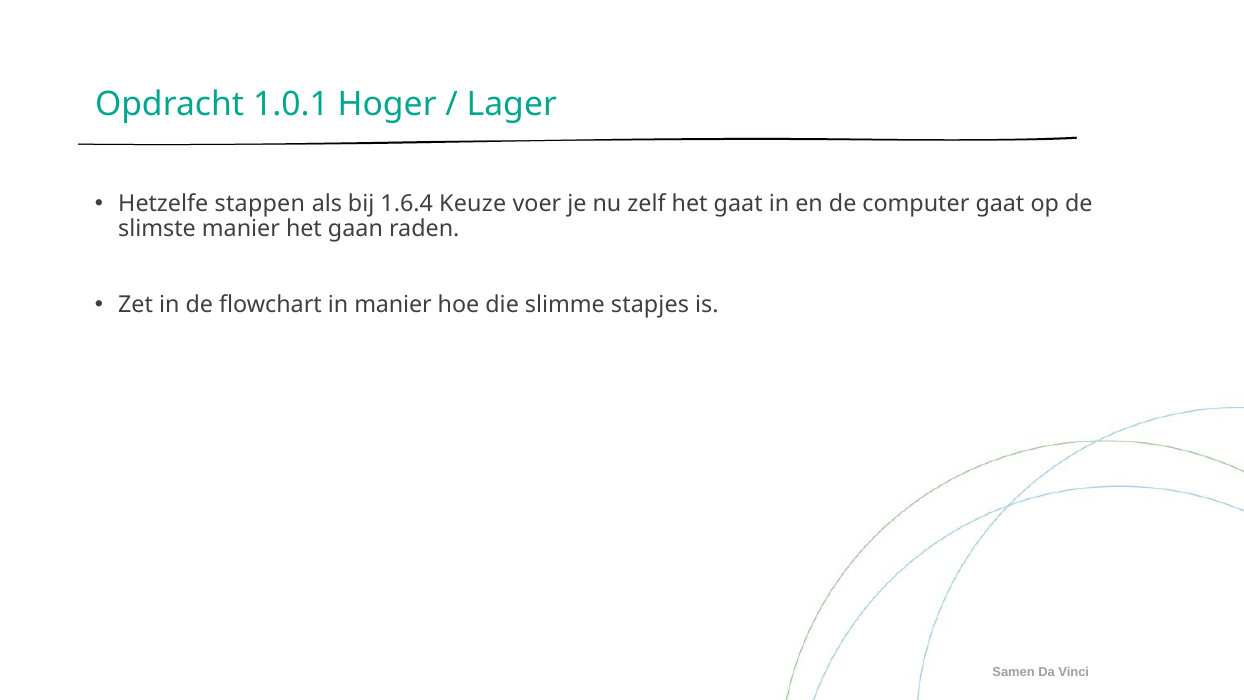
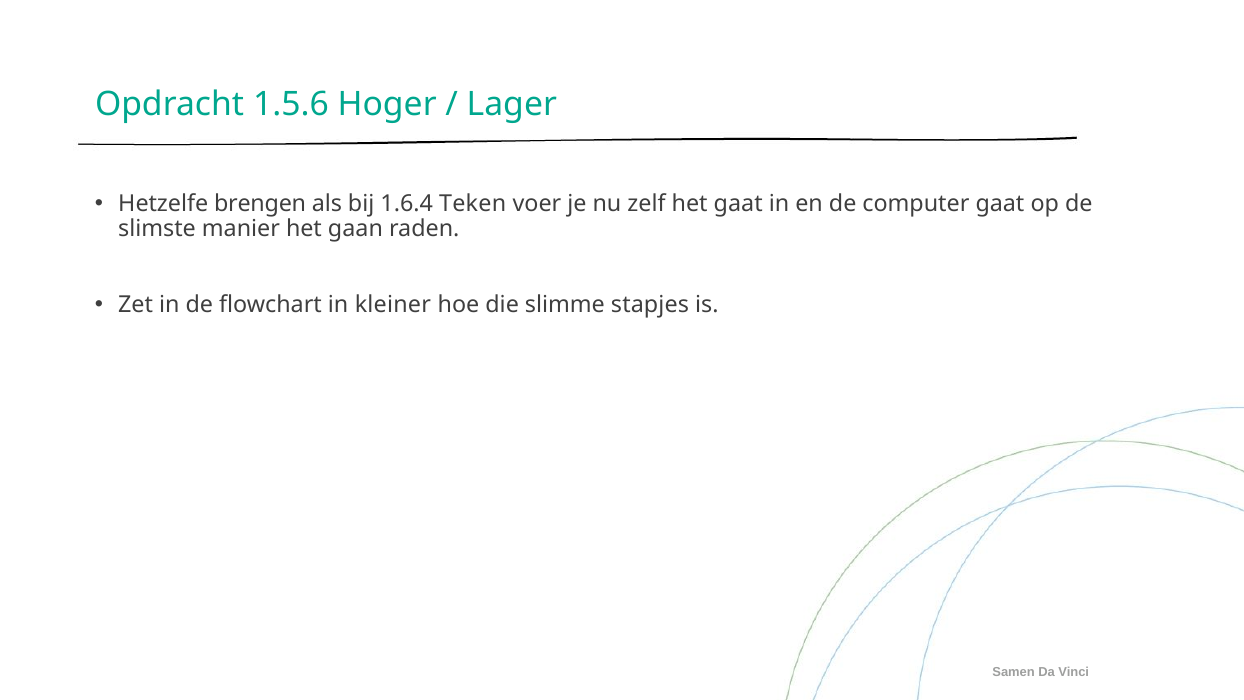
1.0.1: 1.0.1 -> 1.5.6
stappen: stappen -> brengen
Keuze: Keuze -> Teken
in manier: manier -> kleiner
